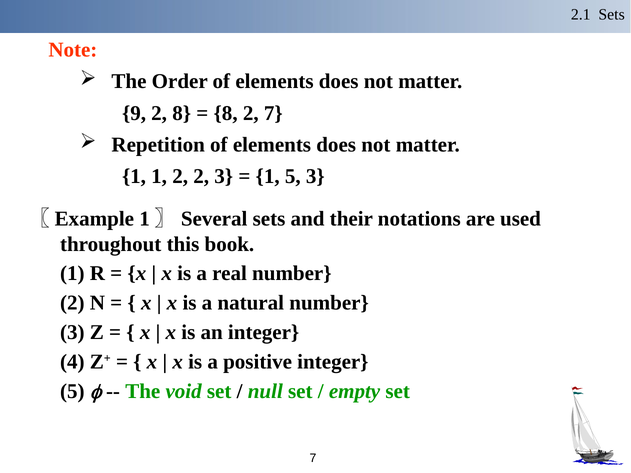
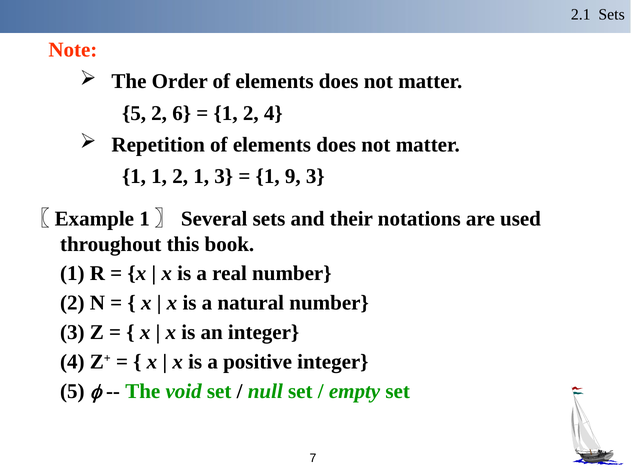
9 at (134, 113): 9 -> 5
2 8: 8 -> 6
8 at (226, 113): 8 -> 1
2 7: 7 -> 4
2 2: 2 -> 1
1 5: 5 -> 9
